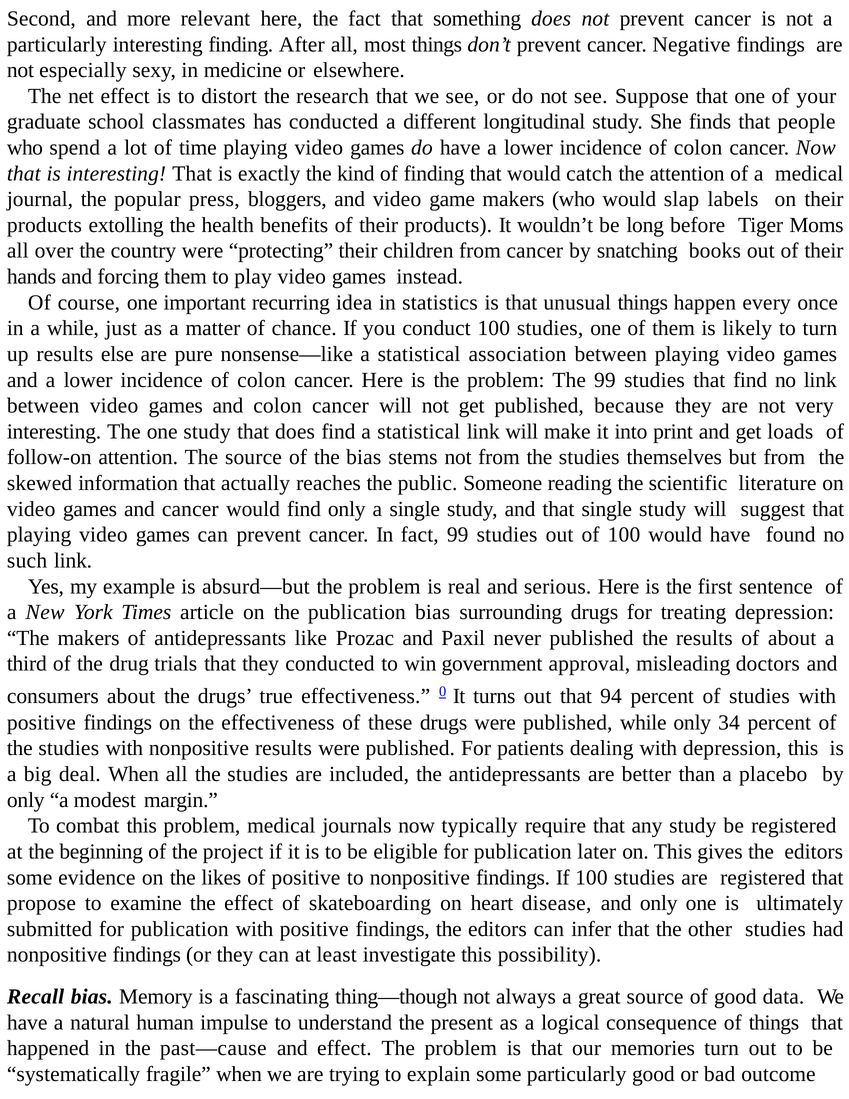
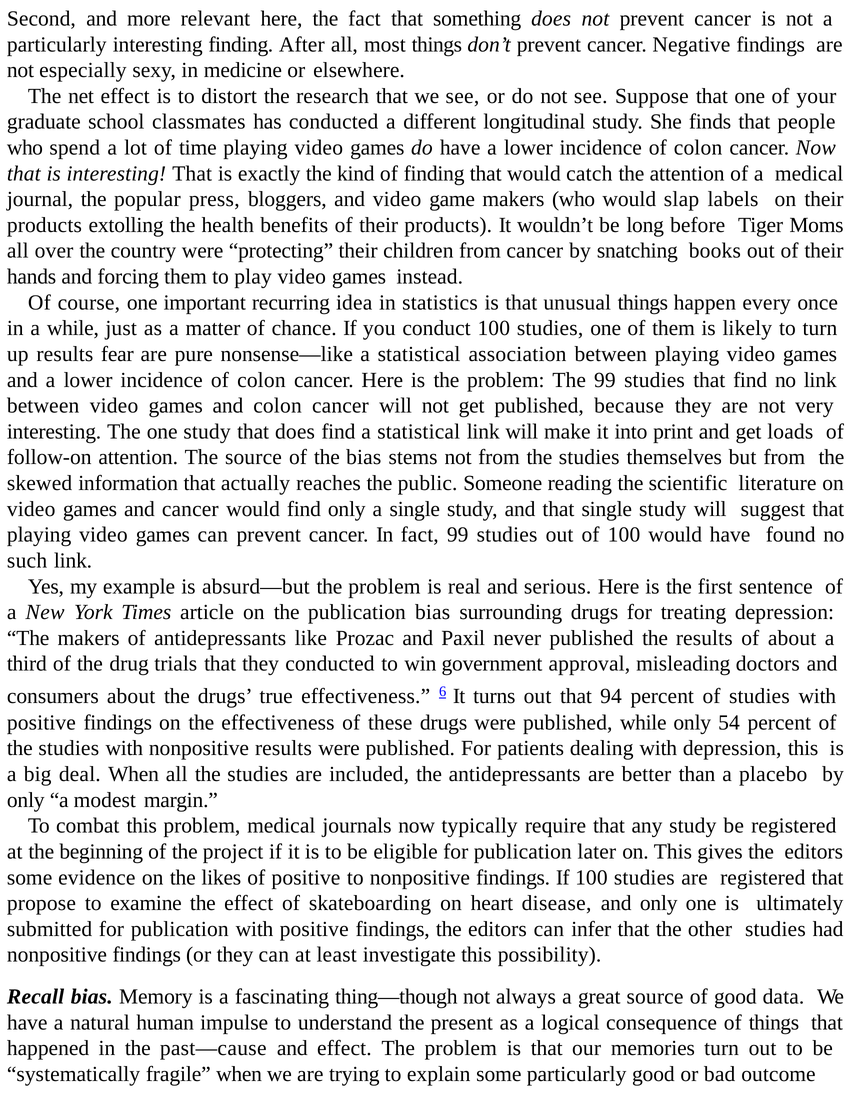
else: else -> fear
0: 0 -> 6
34: 34 -> 54
